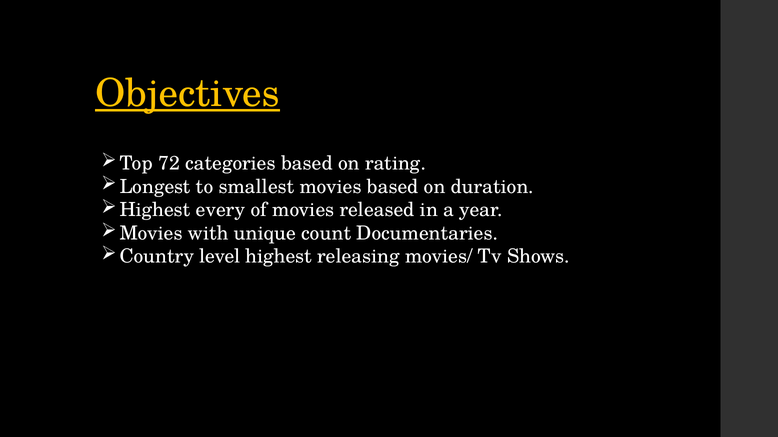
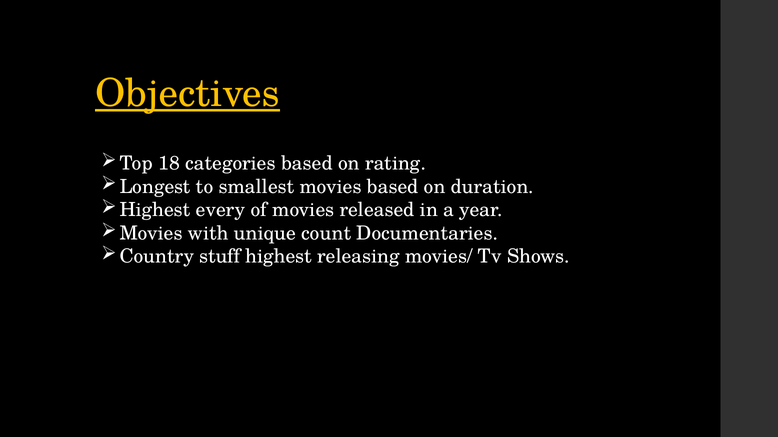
72: 72 -> 18
level: level -> stuff
